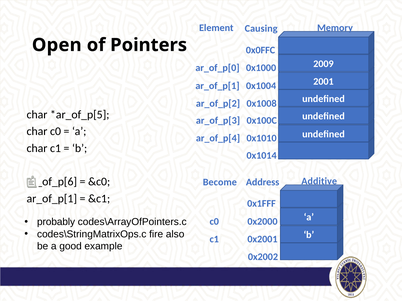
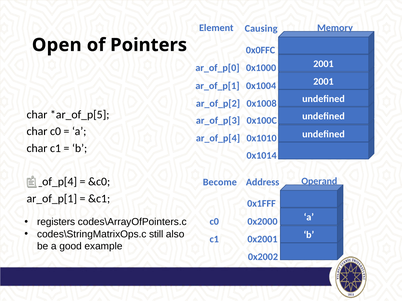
2009 at (323, 64): 2009 -> 2001
ar_of_p[6 at (52, 182): ar_of_p[6 -> ar_of_p[4
Additive: Additive -> Operand
probably: probably -> registers
fire: fire -> still
